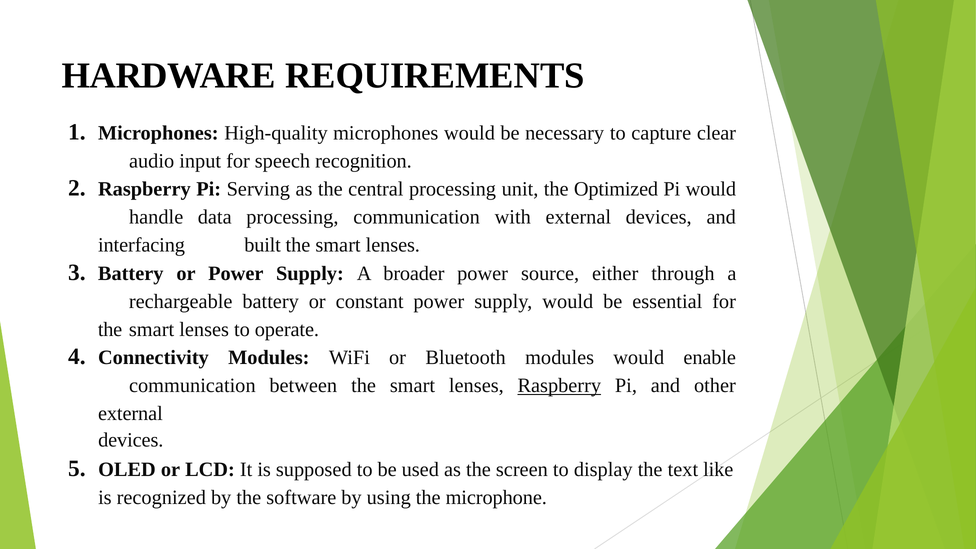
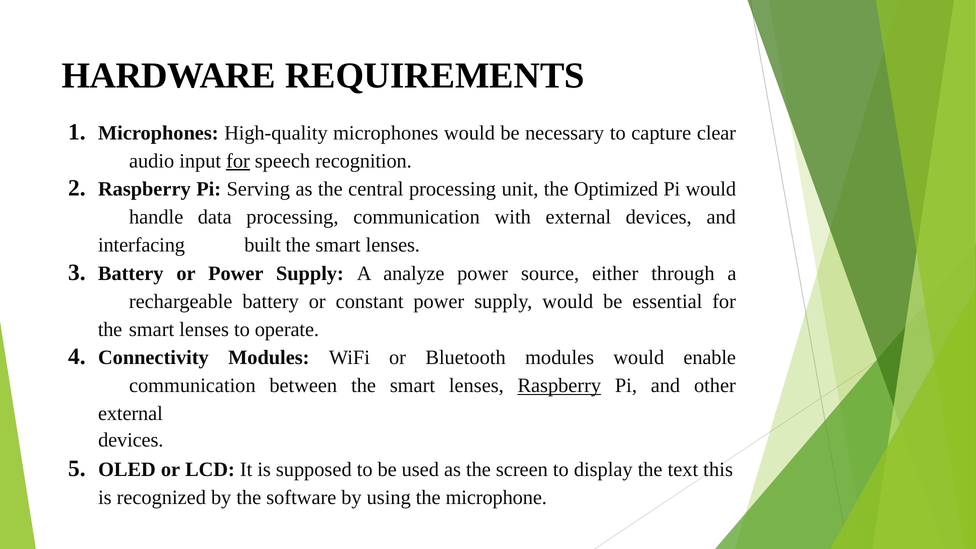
for at (238, 161) underline: none -> present
broader: broader -> analyze
like: like -> this
